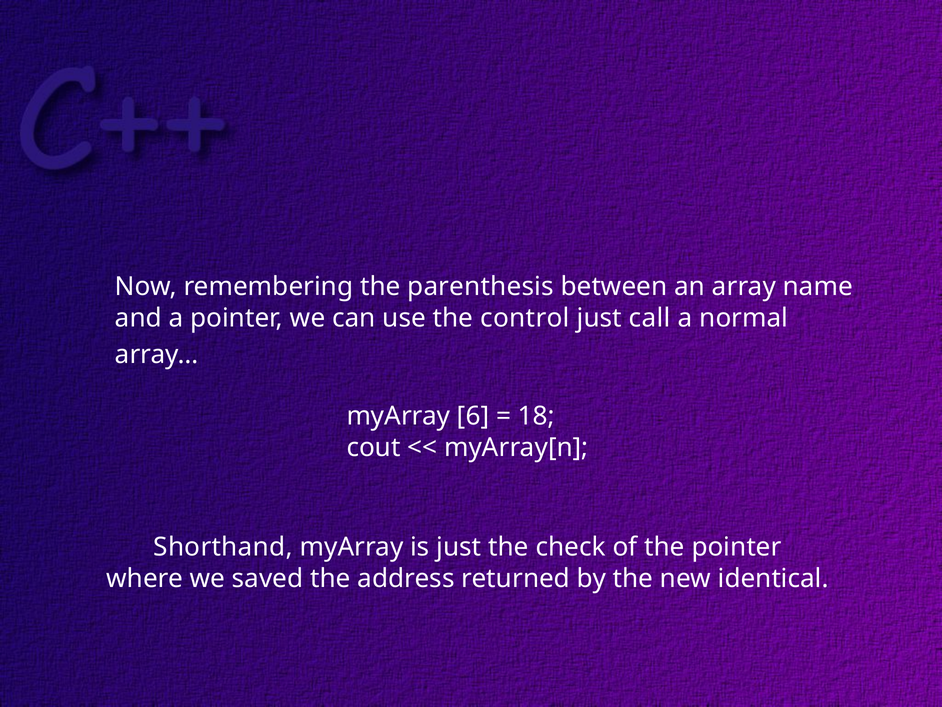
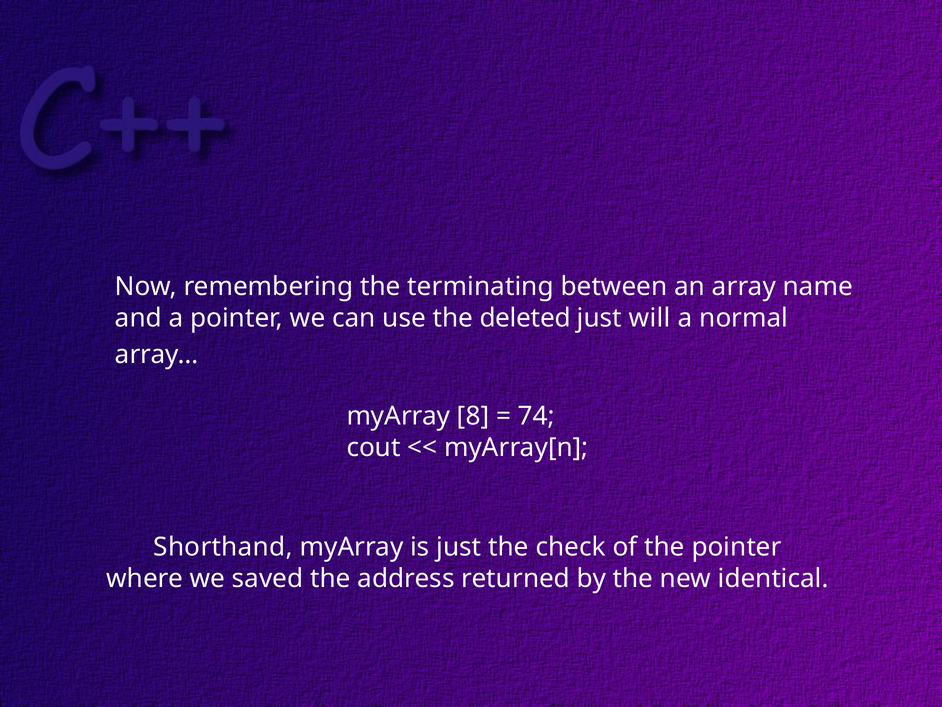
parenthesis: parenthesis -> terminating
control: control -> deleted
call: call -> will
6: 6 -> 8
18: 18 -> 74
